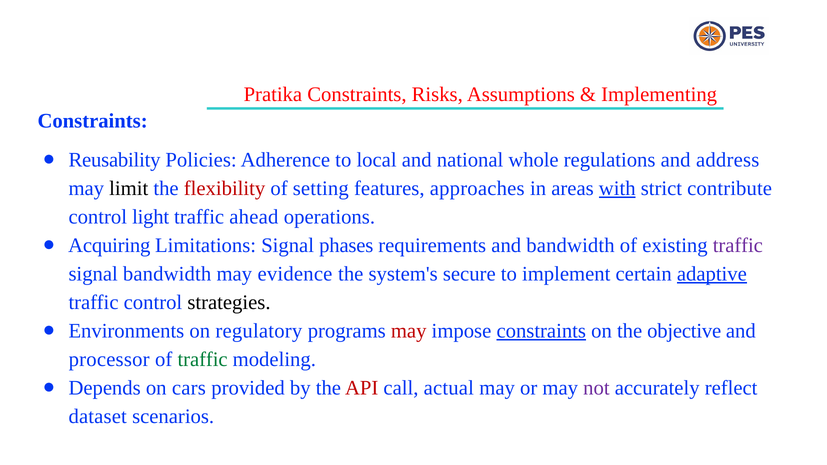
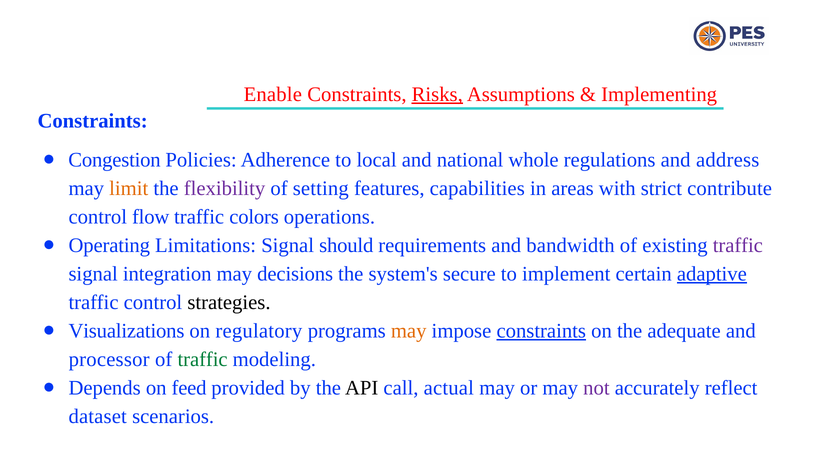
Pratika: Pratika -> Enable
Risks underline: none -> present
Reusability: Reusability -> Congestion
limit colour: black -> orange
flexibility colour: red -> purple
approaches: approaches -> capabilities
with underline: present -> none
light: light -> flow
ahead: ahead -> colors
Acquiring: Acquiring -> Operating
phases: phases -> should
signal bandwidth: bandwidth -> integration
evidence: evidence -> decisions
Environments: Environments -> Visualizations
may at (409, 331) colour: red -> orange
objective: objective -> adequate
cars: cars -> feed
API colour: red -> black
